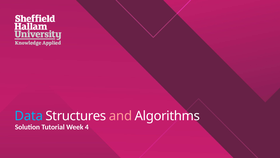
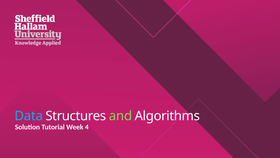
and colour: pink -> light green
